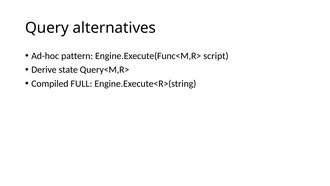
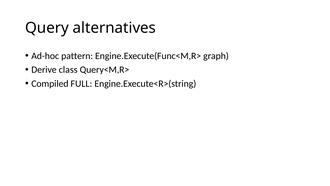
script: script -> graph
state: state -> class
